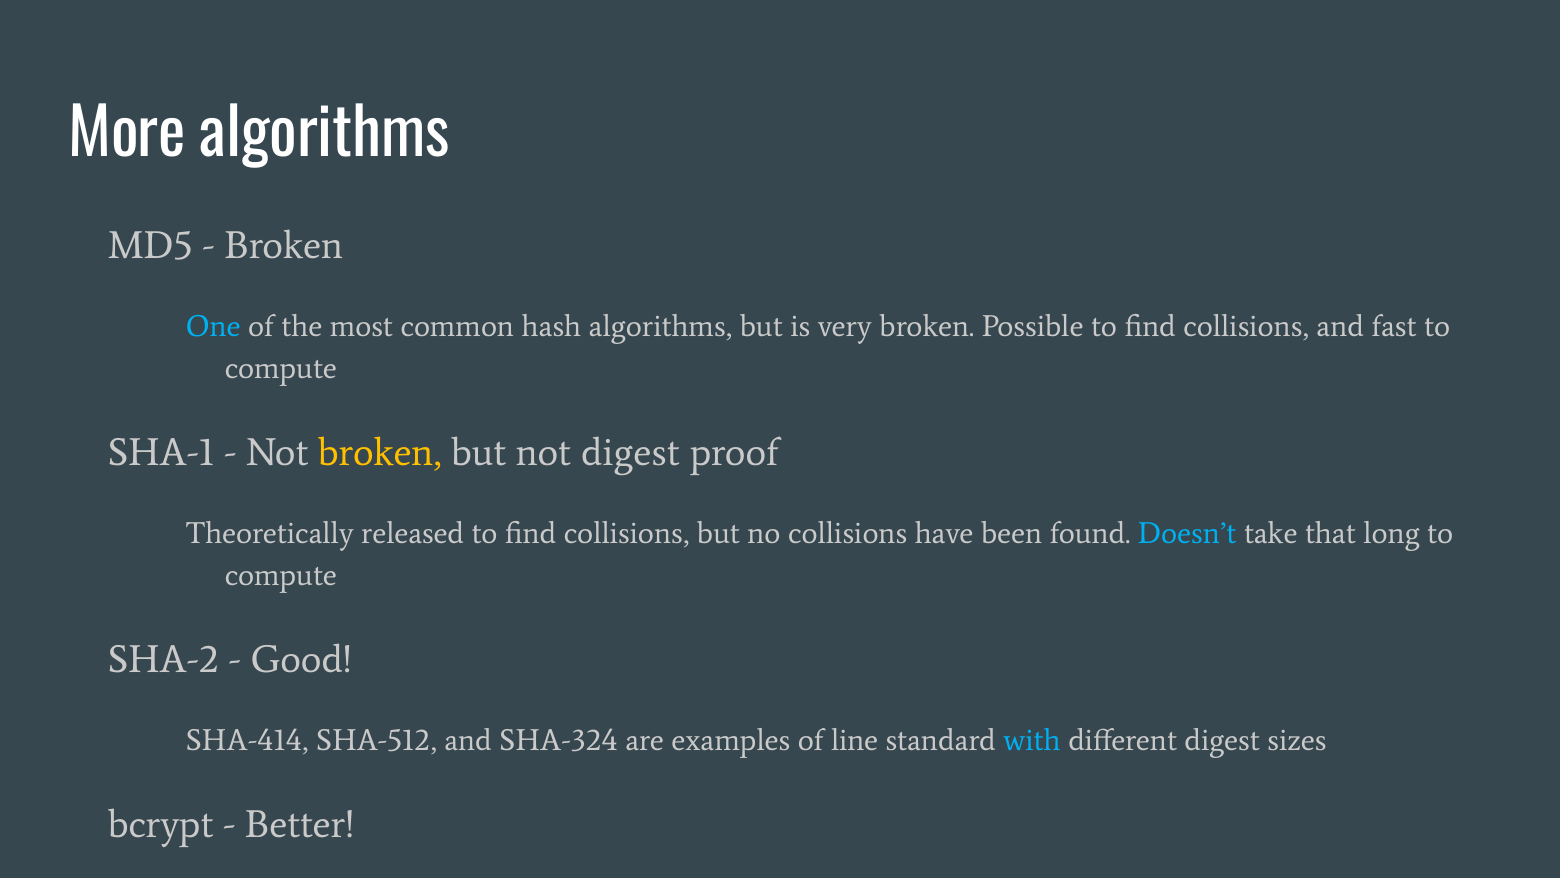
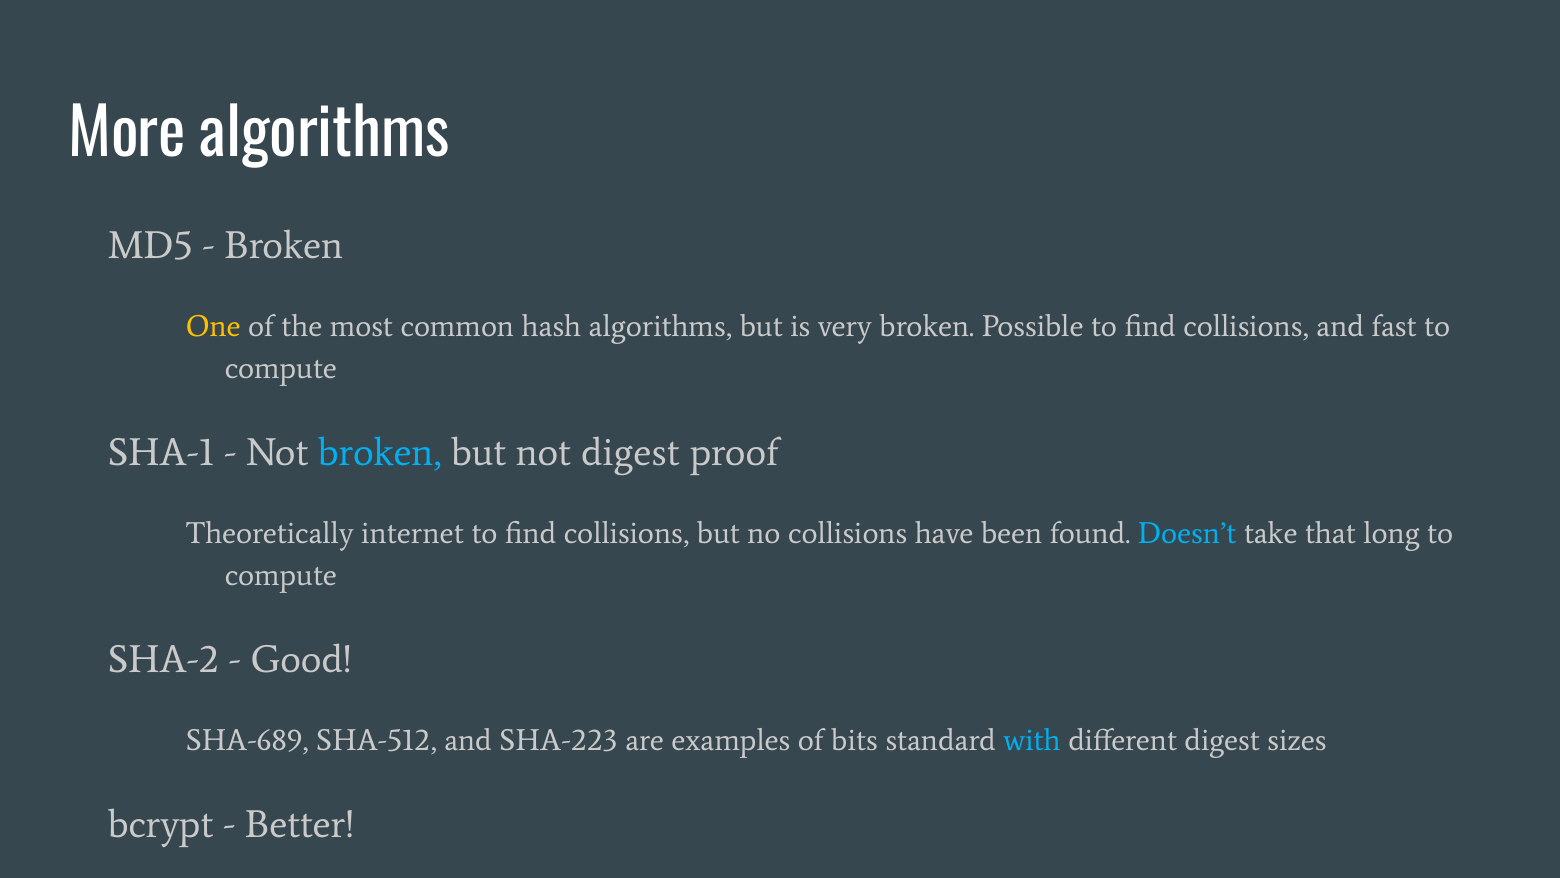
One colour: light blue -> yellow
broken at (380, 452) colour: yellow -> light blue
released: released -> internet
SHA-414: SHA-414 -> SHA-689
SHA-324: SHA-324 -> SHA-223
line: line -> bits
